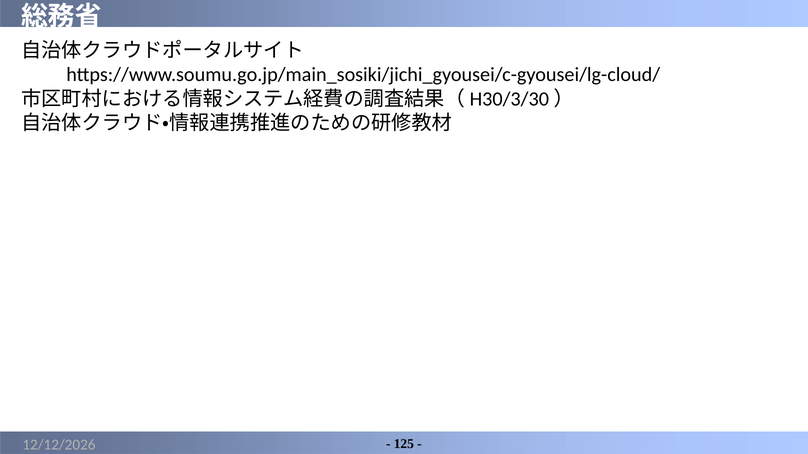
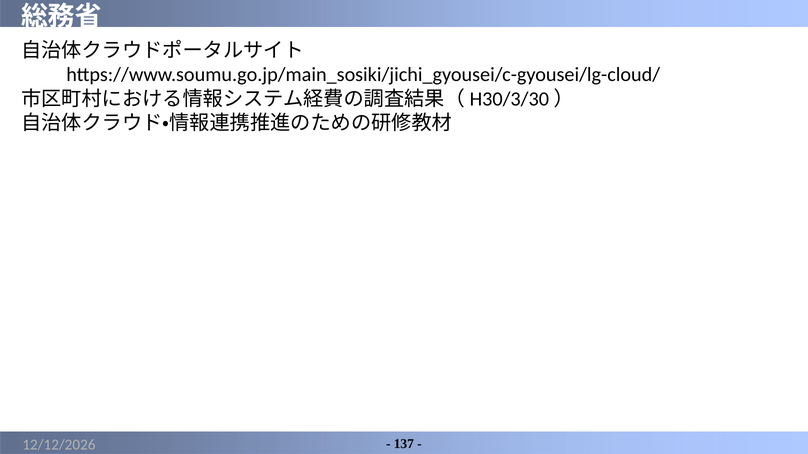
125: 125 -> 137
